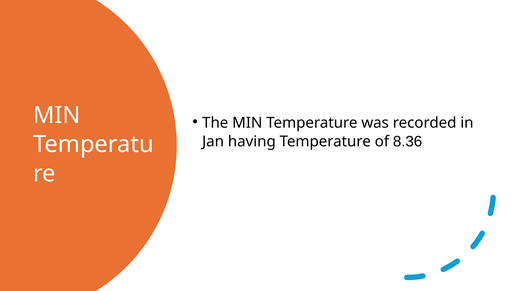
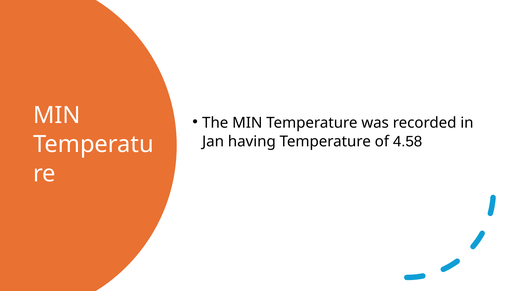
8.36: 8.36 -> 4.58
